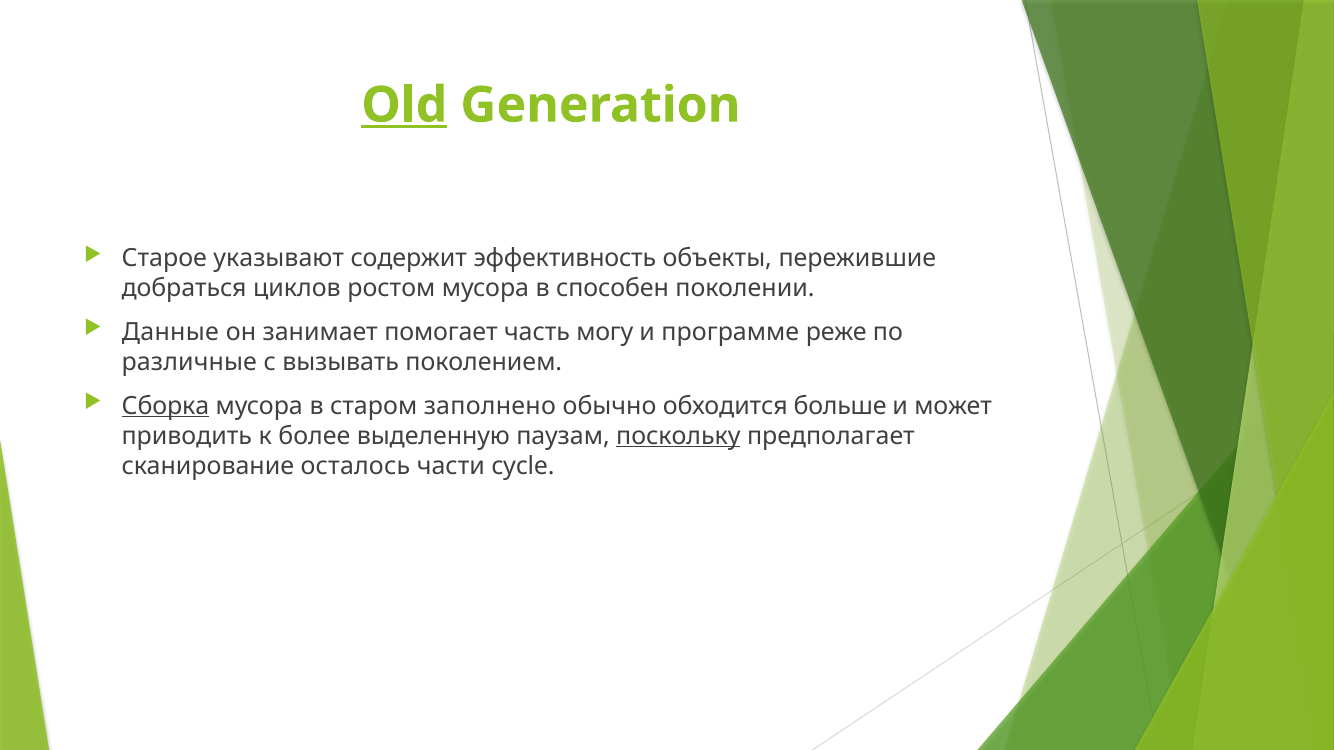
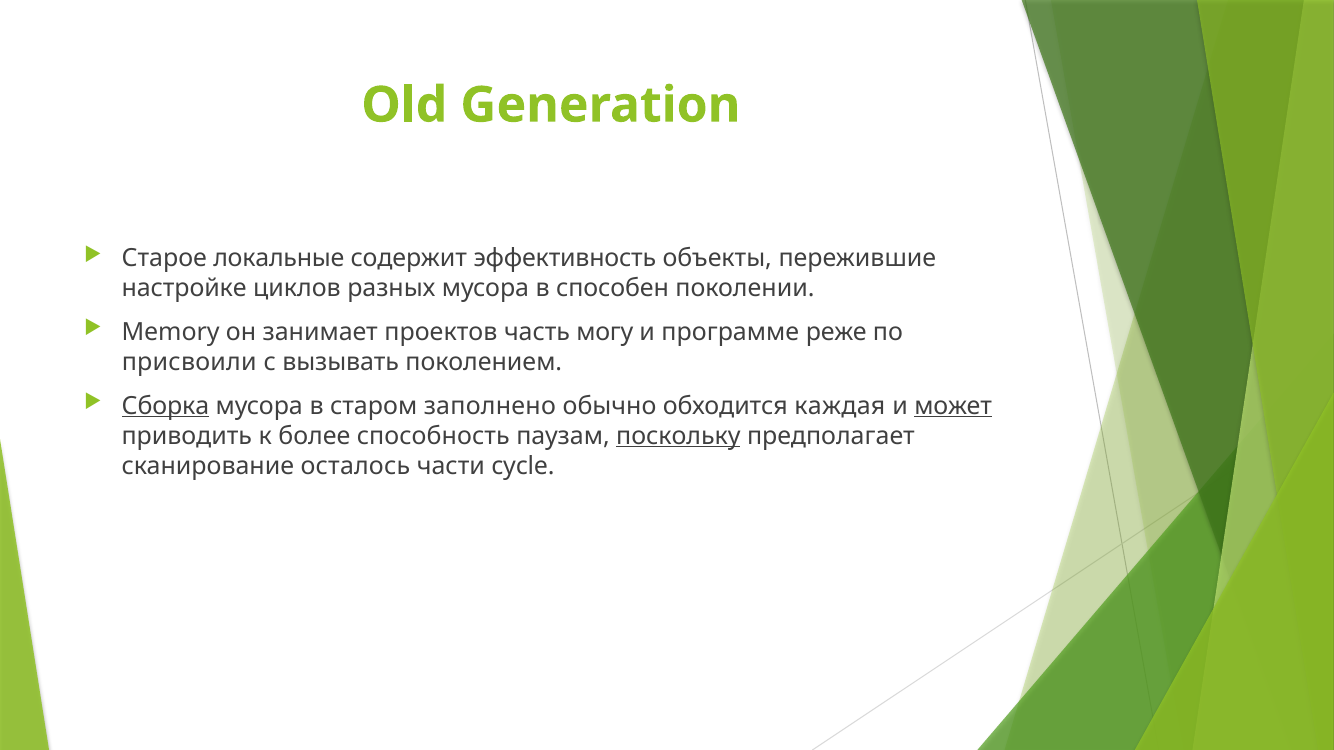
Old underline: present -> none
указывают: указывают -> локальные
добраться: добраться -> настройке
ростом: ростом -> разных
Данные: Данные -> Memory
помогает: помогает -> проектов
различные: различные -> присвоили
больше: больше -> каждая
может underline: none -> present
выделенную: выделенную -> способность
